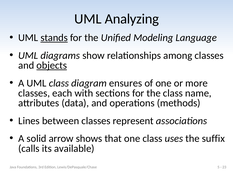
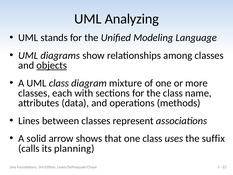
stands underline: present -> none
ensures: ensures -> mixture
available: available -> planning
